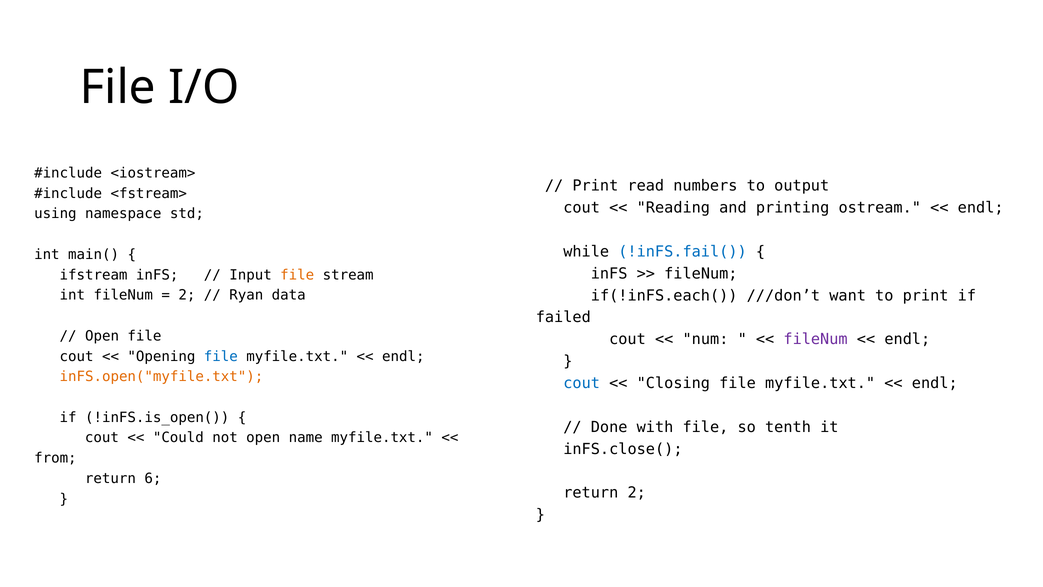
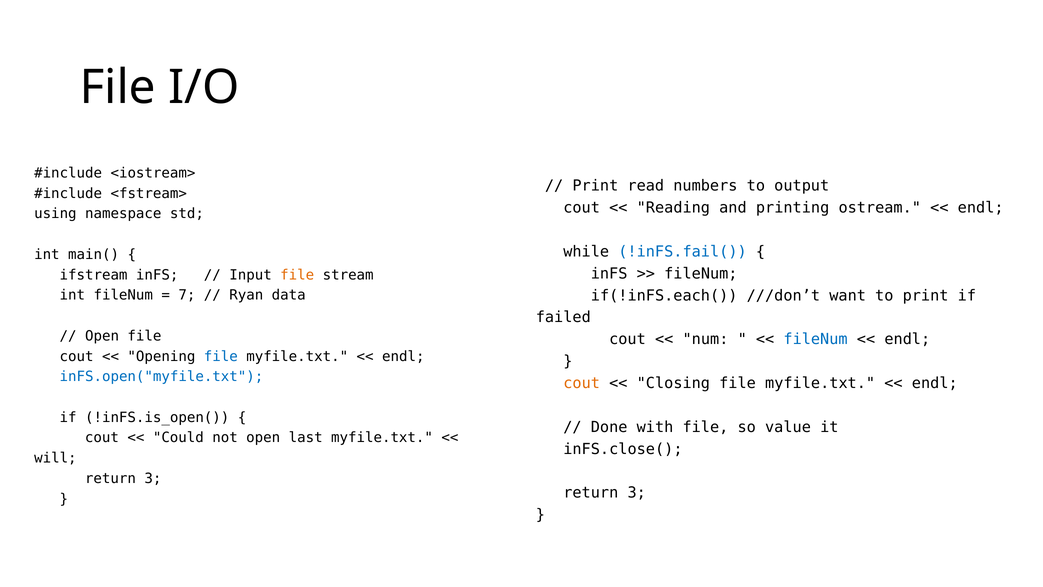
2 at (187, 295): 2 -> 7
fileNum at (816, 339) colour: purple -> blue
inFS.open("myfile.txt colour: orange -> blue
cout at (582, 383) colour: blue -> orange
tenth: tenth -> value
name: name -> last
from: from -> will
6 at (153, 478): 6 -> 3
2 at (637, 493): 2 -> 3
